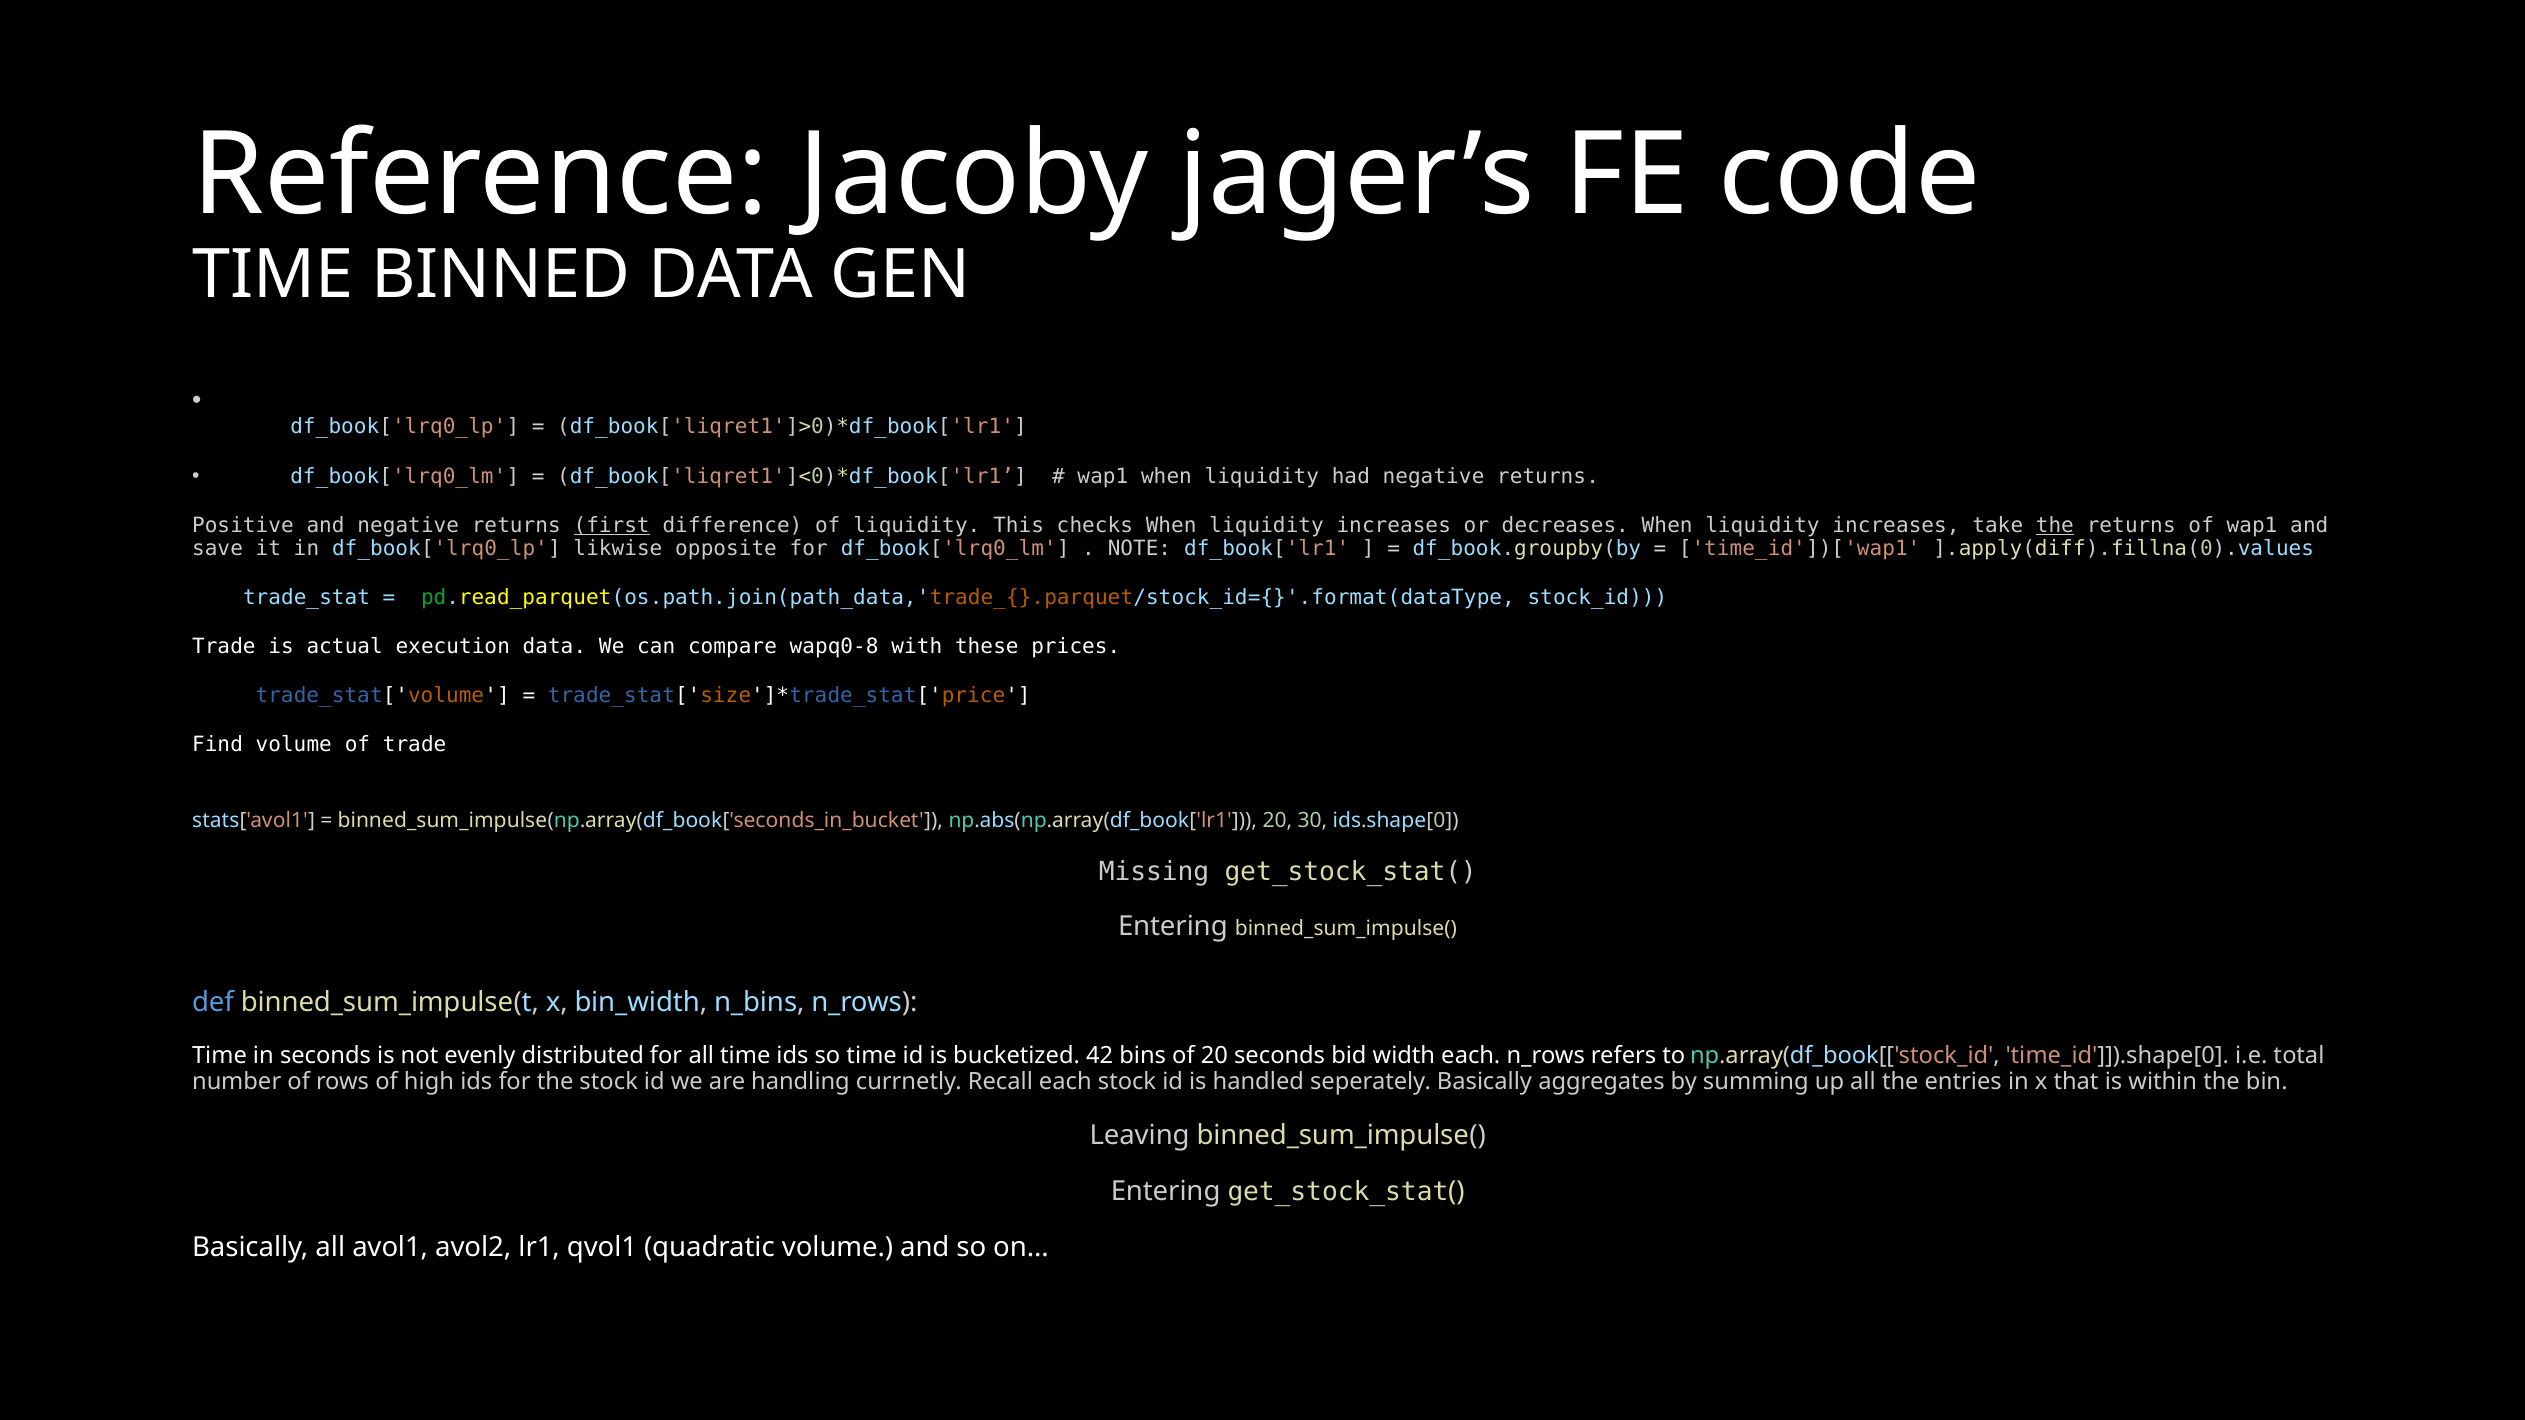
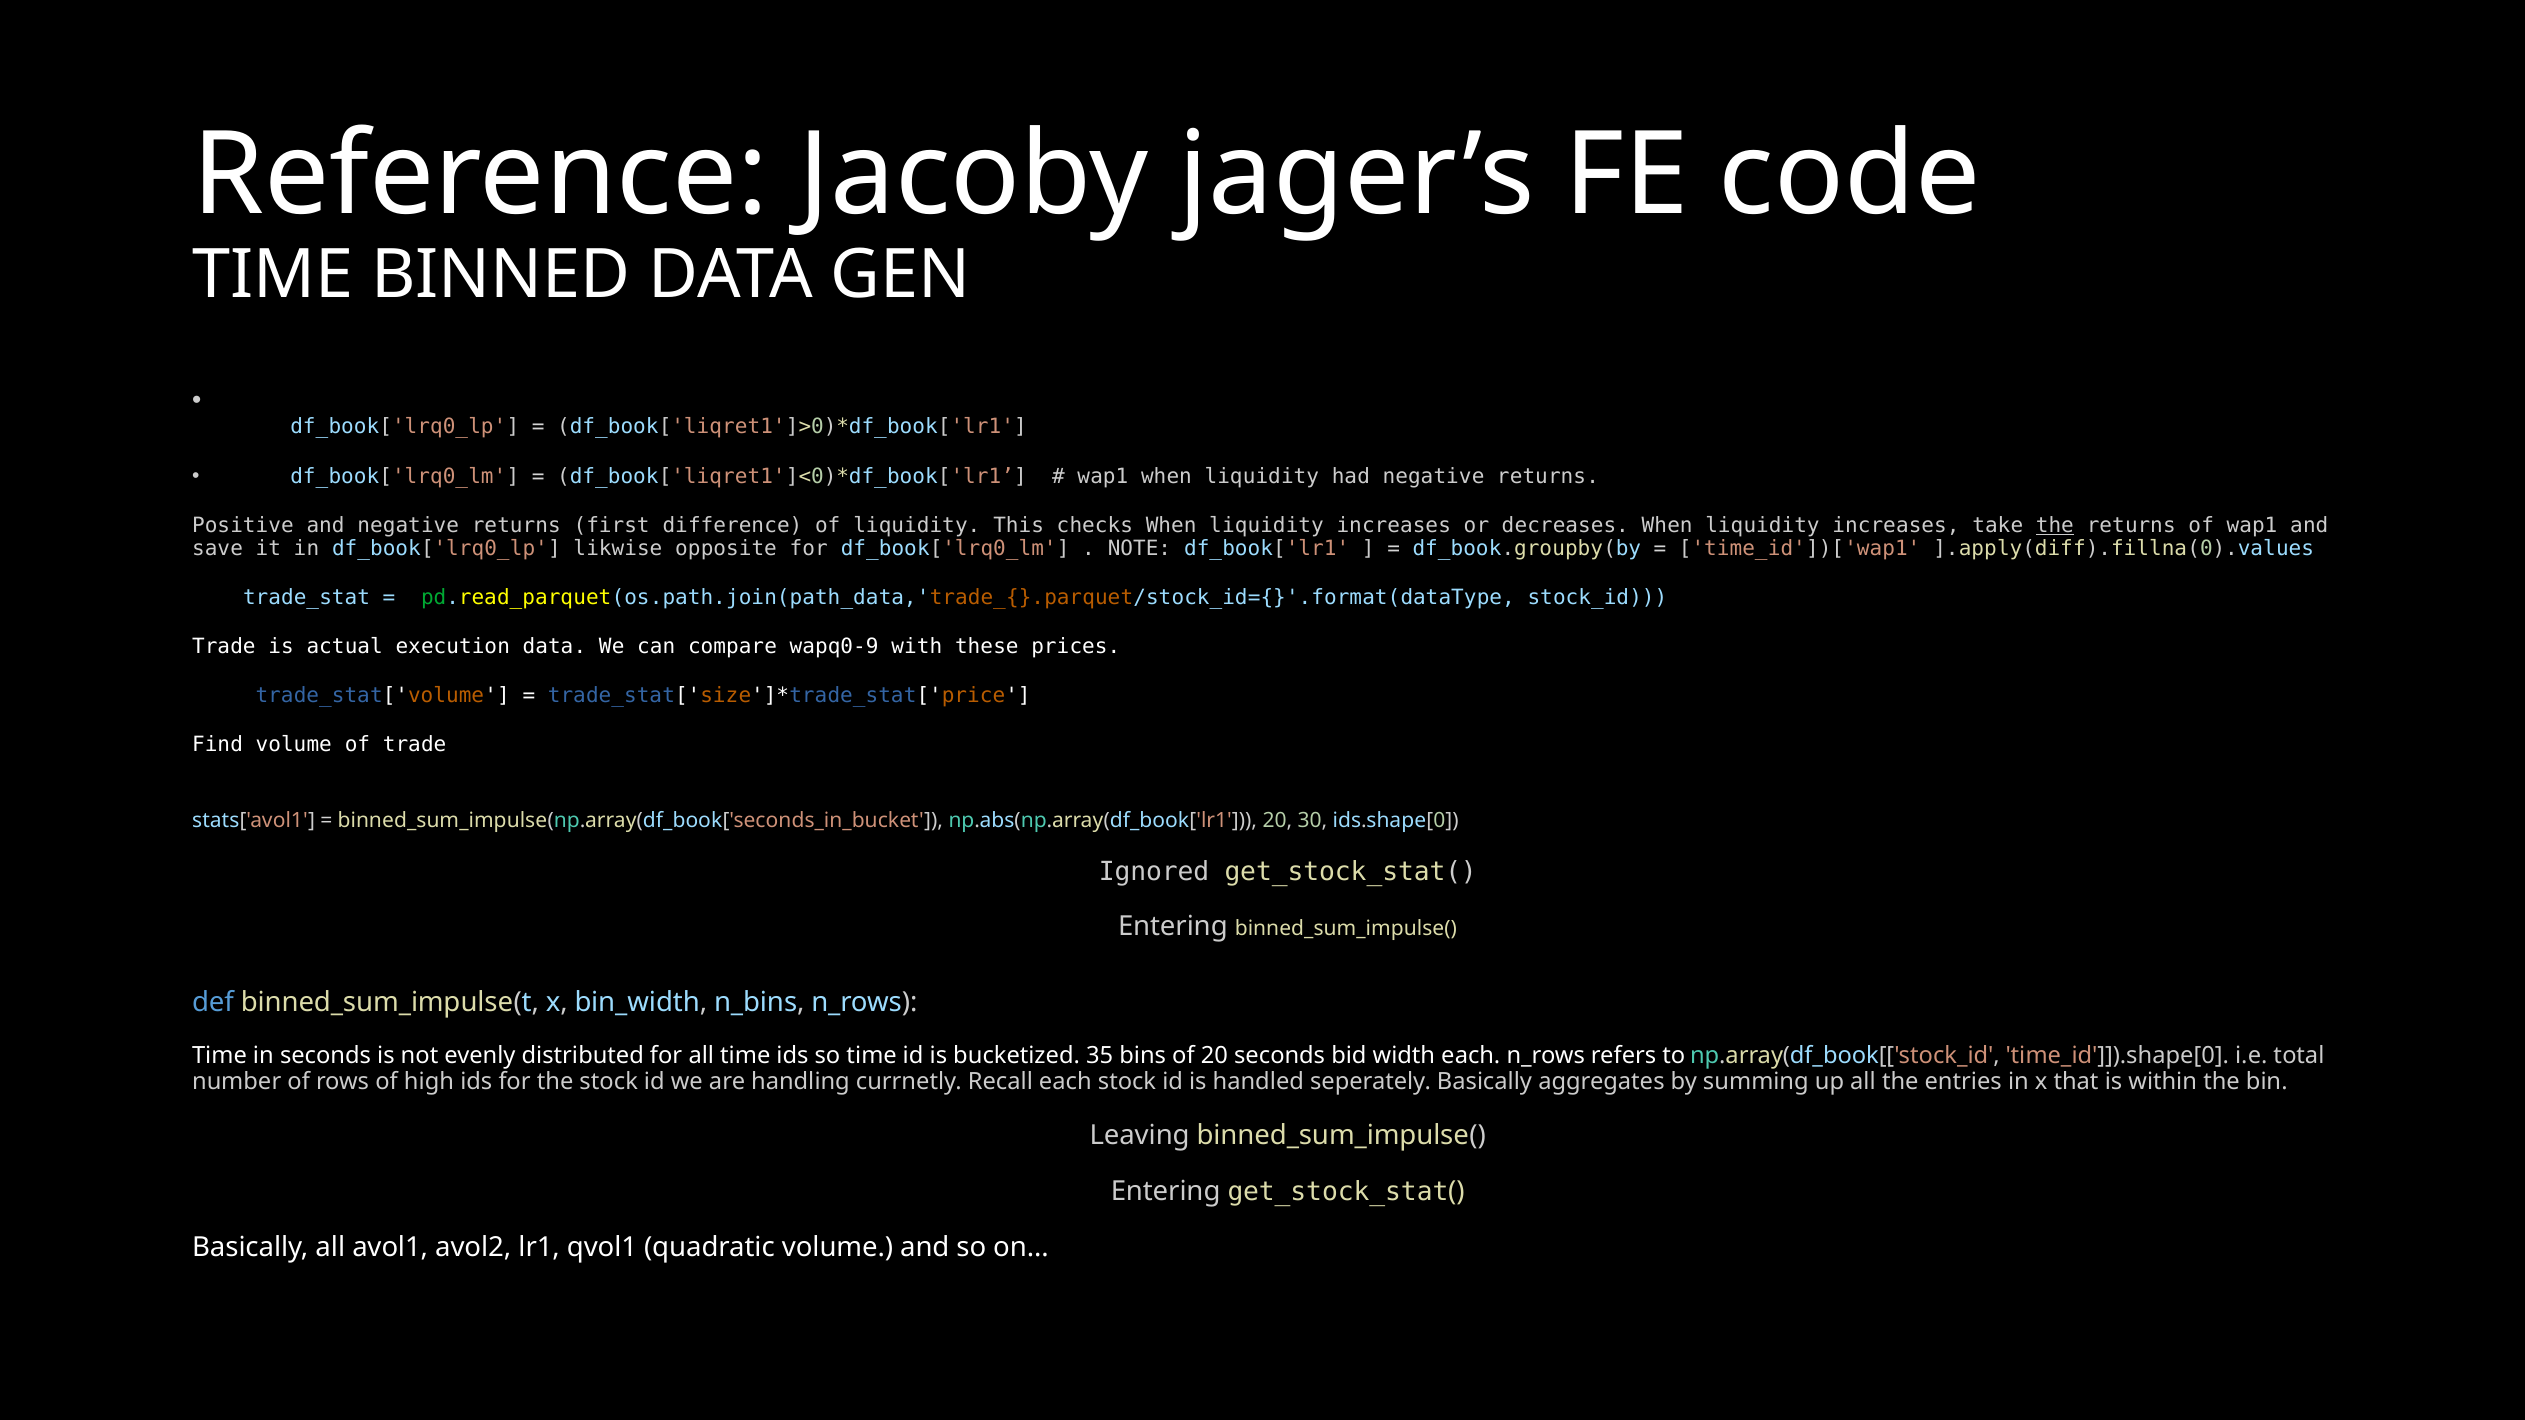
first underline: present -> none
wapq0-8: wapq0-8 -> wapq0-9
Missing: Missing -> Ignored
42: 42 -> 35
